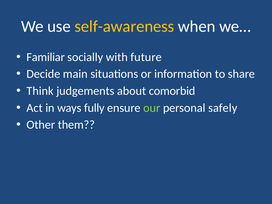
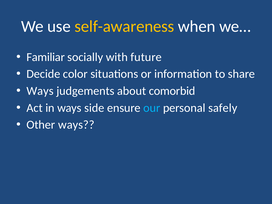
main: main -> color
Think at (40, 91): Think -> Ways
fully: fully -> side
our colour: light green -> light blue
Other them: them -> ways
